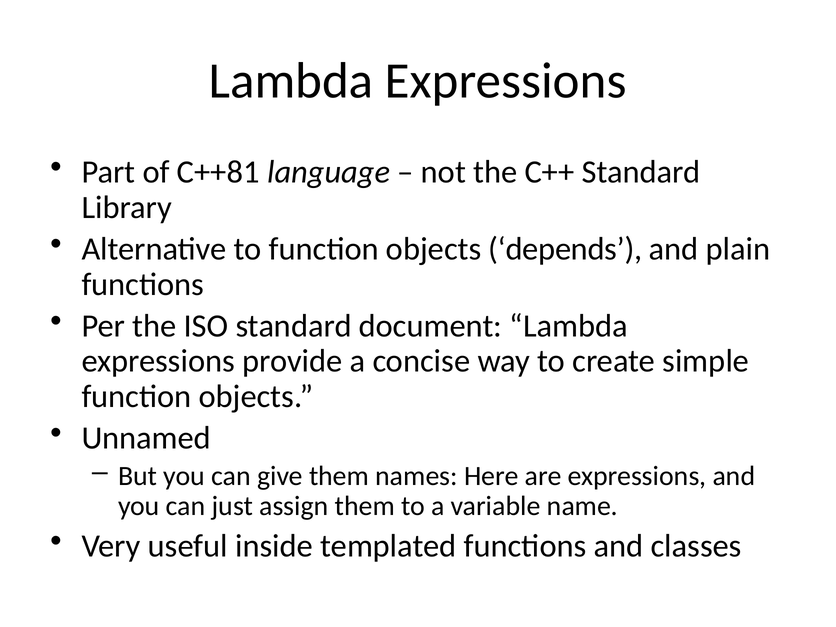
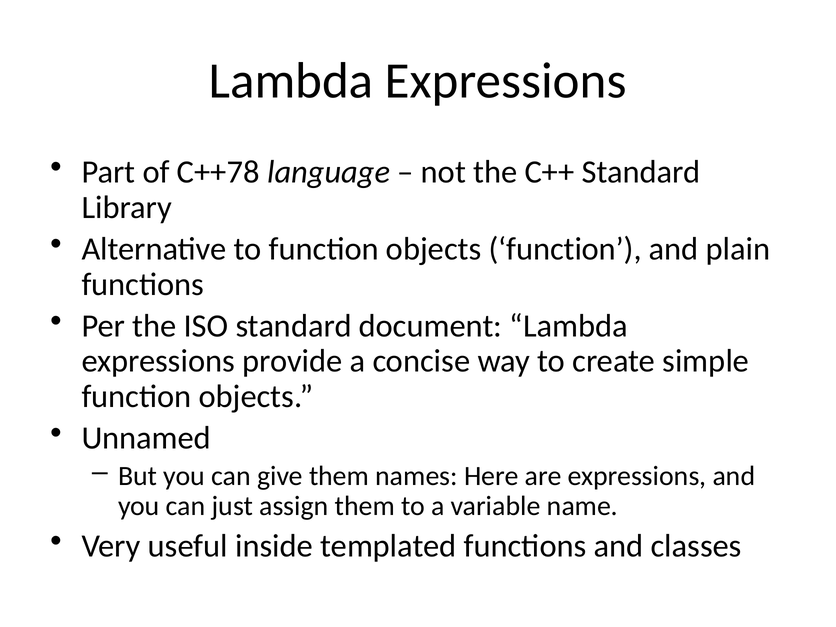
C++81: C++81 -> C++78
objects depends: depends -> function
